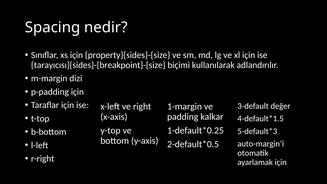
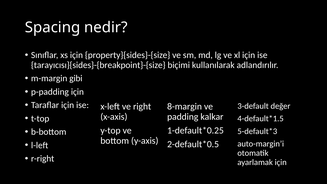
dizi: dizi -> gibi
1-margin: 1-margin -> 8-margin
